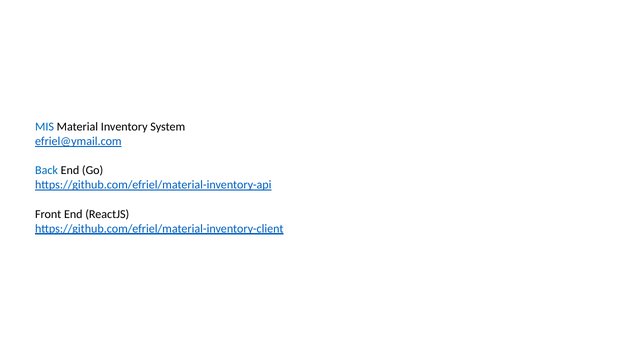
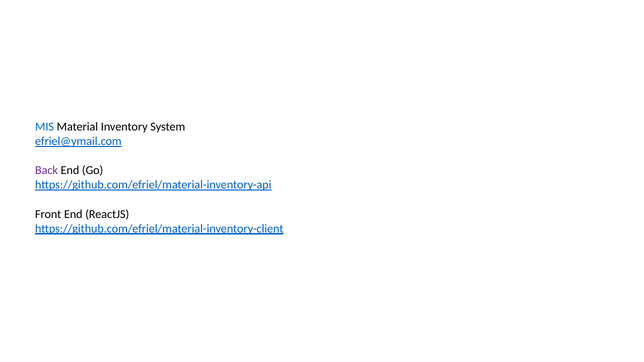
Back colour: blue -> purple
